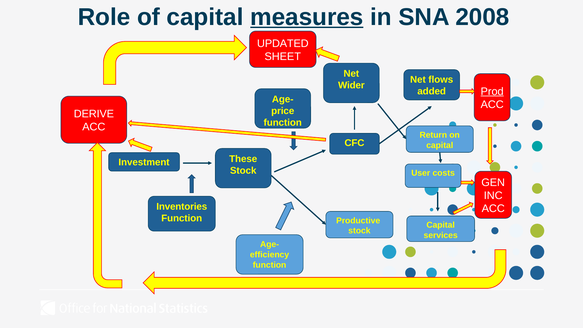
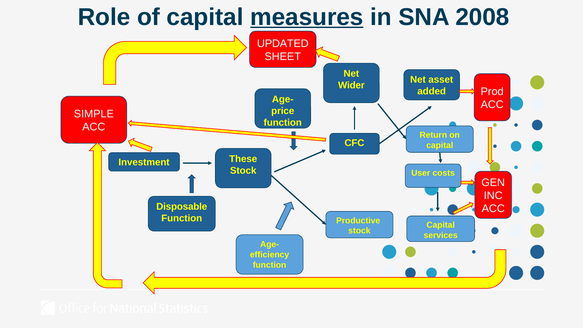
flows: flows -> asset
Prod underline: present -> none
DERIVE: DERIVE -> SIMPLE
Inventories: Inventories -> Disposable
